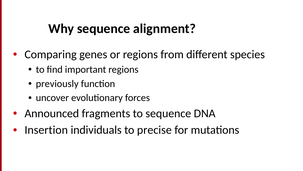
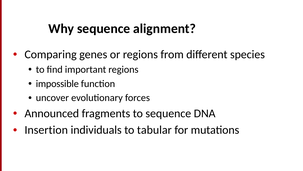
previously: previously -> impossible
precise: precise -> tabular
